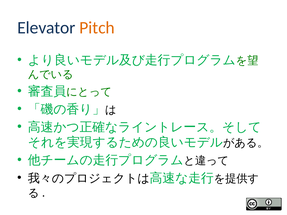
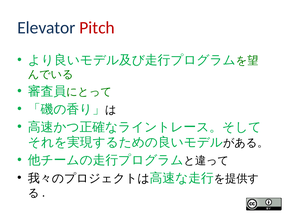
Pitch colour: orange -> red
